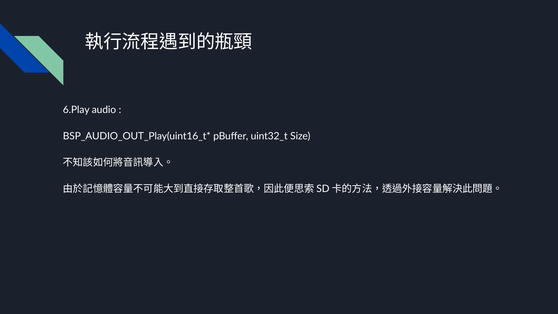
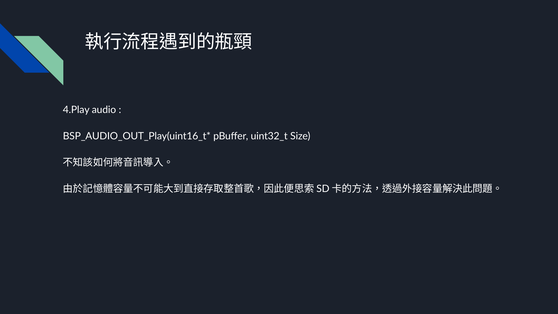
6.Play: 6.Play -> 4.Play
